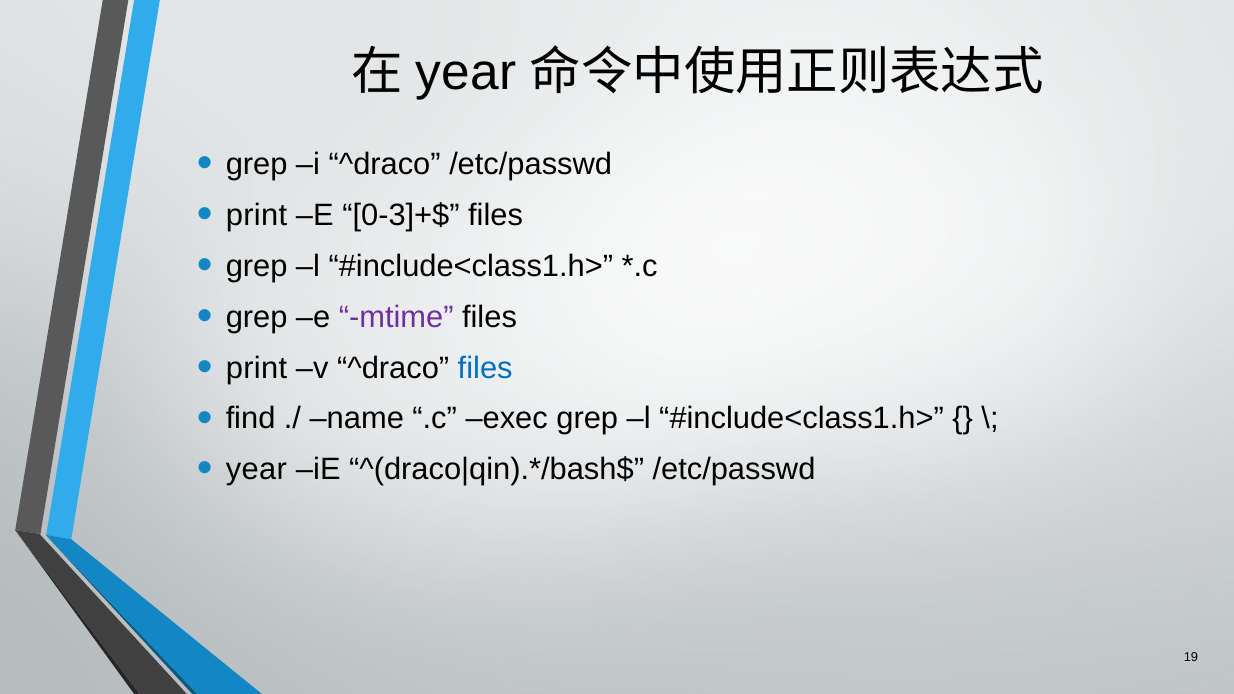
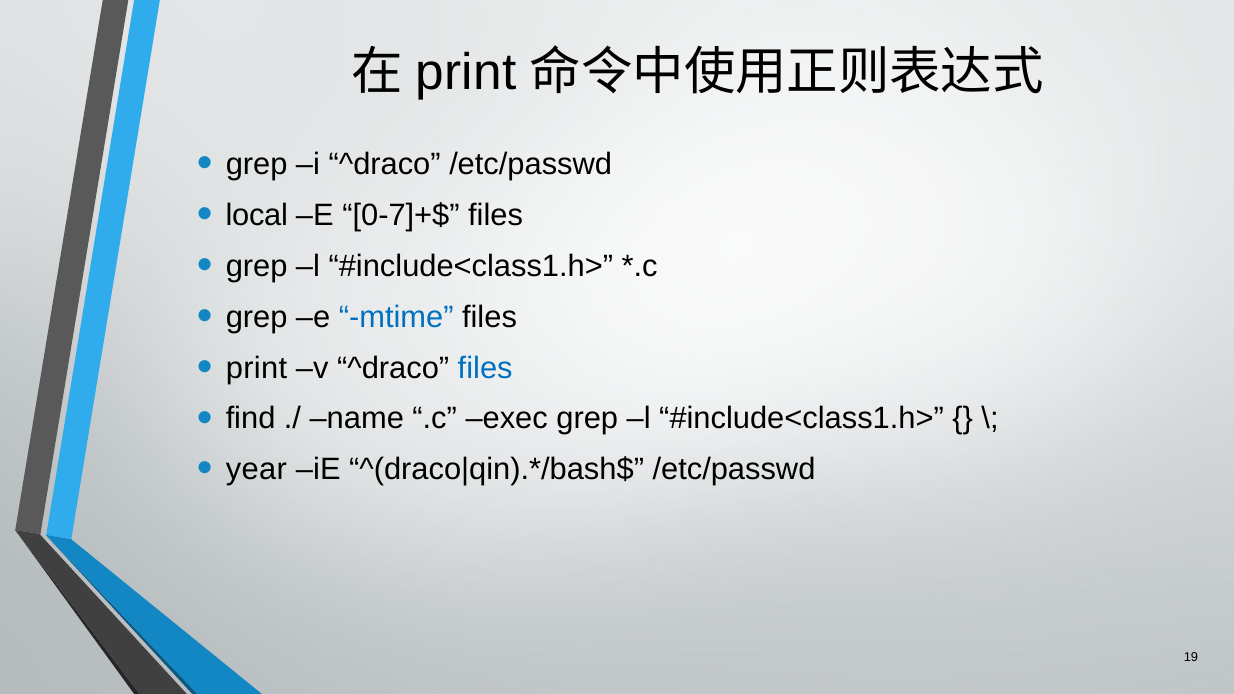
year at (466, 73): year -> print
print at (256, 215): print -> local
0-3]+$: 0-3]+$ -> 0-7]+$
mtime colour: purple -> blue
